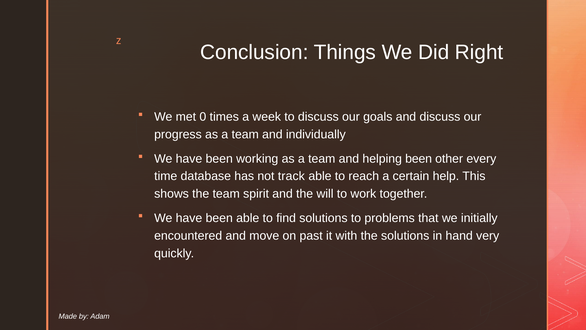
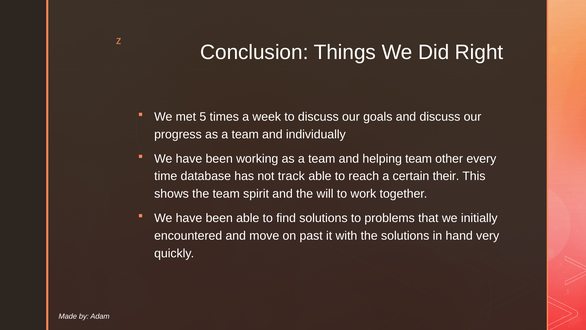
0: 0 -> 5
helping been: been -> team
help: help -> their
